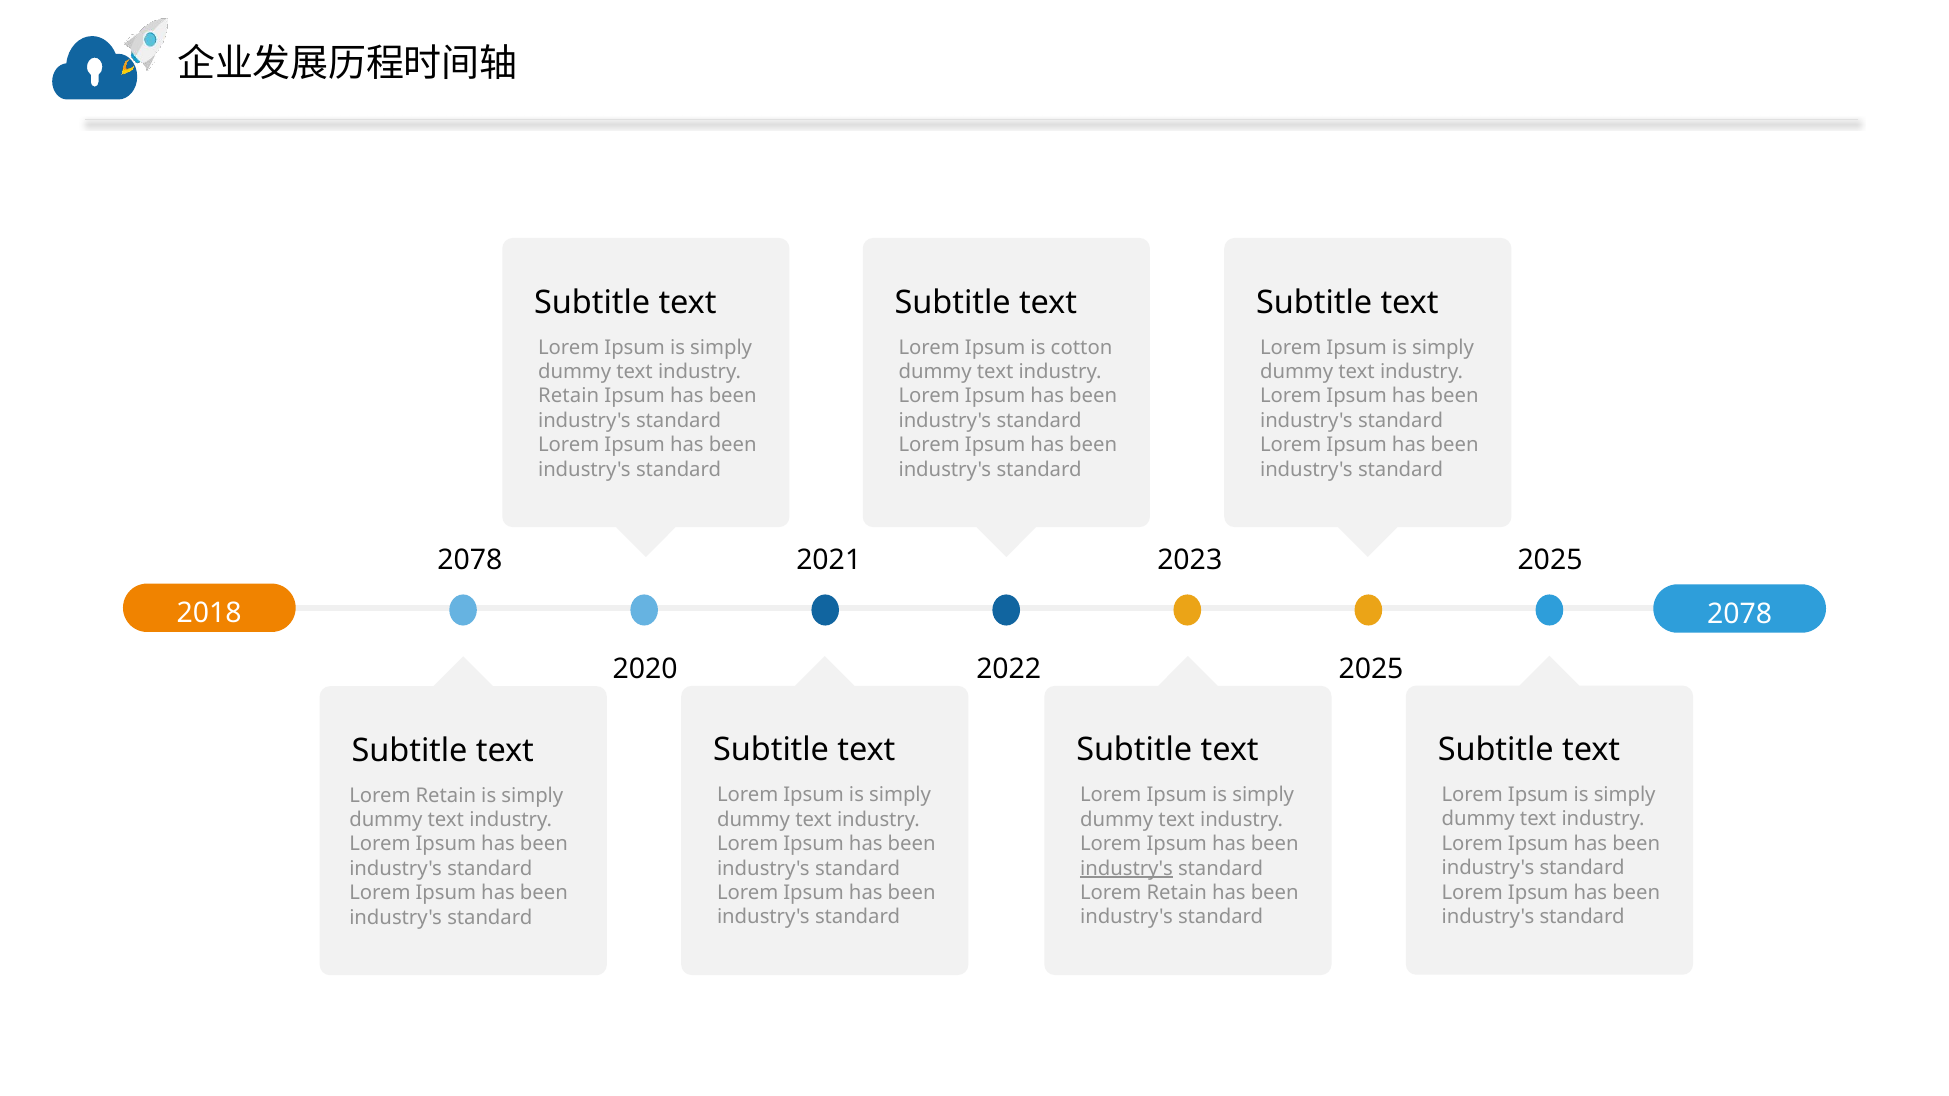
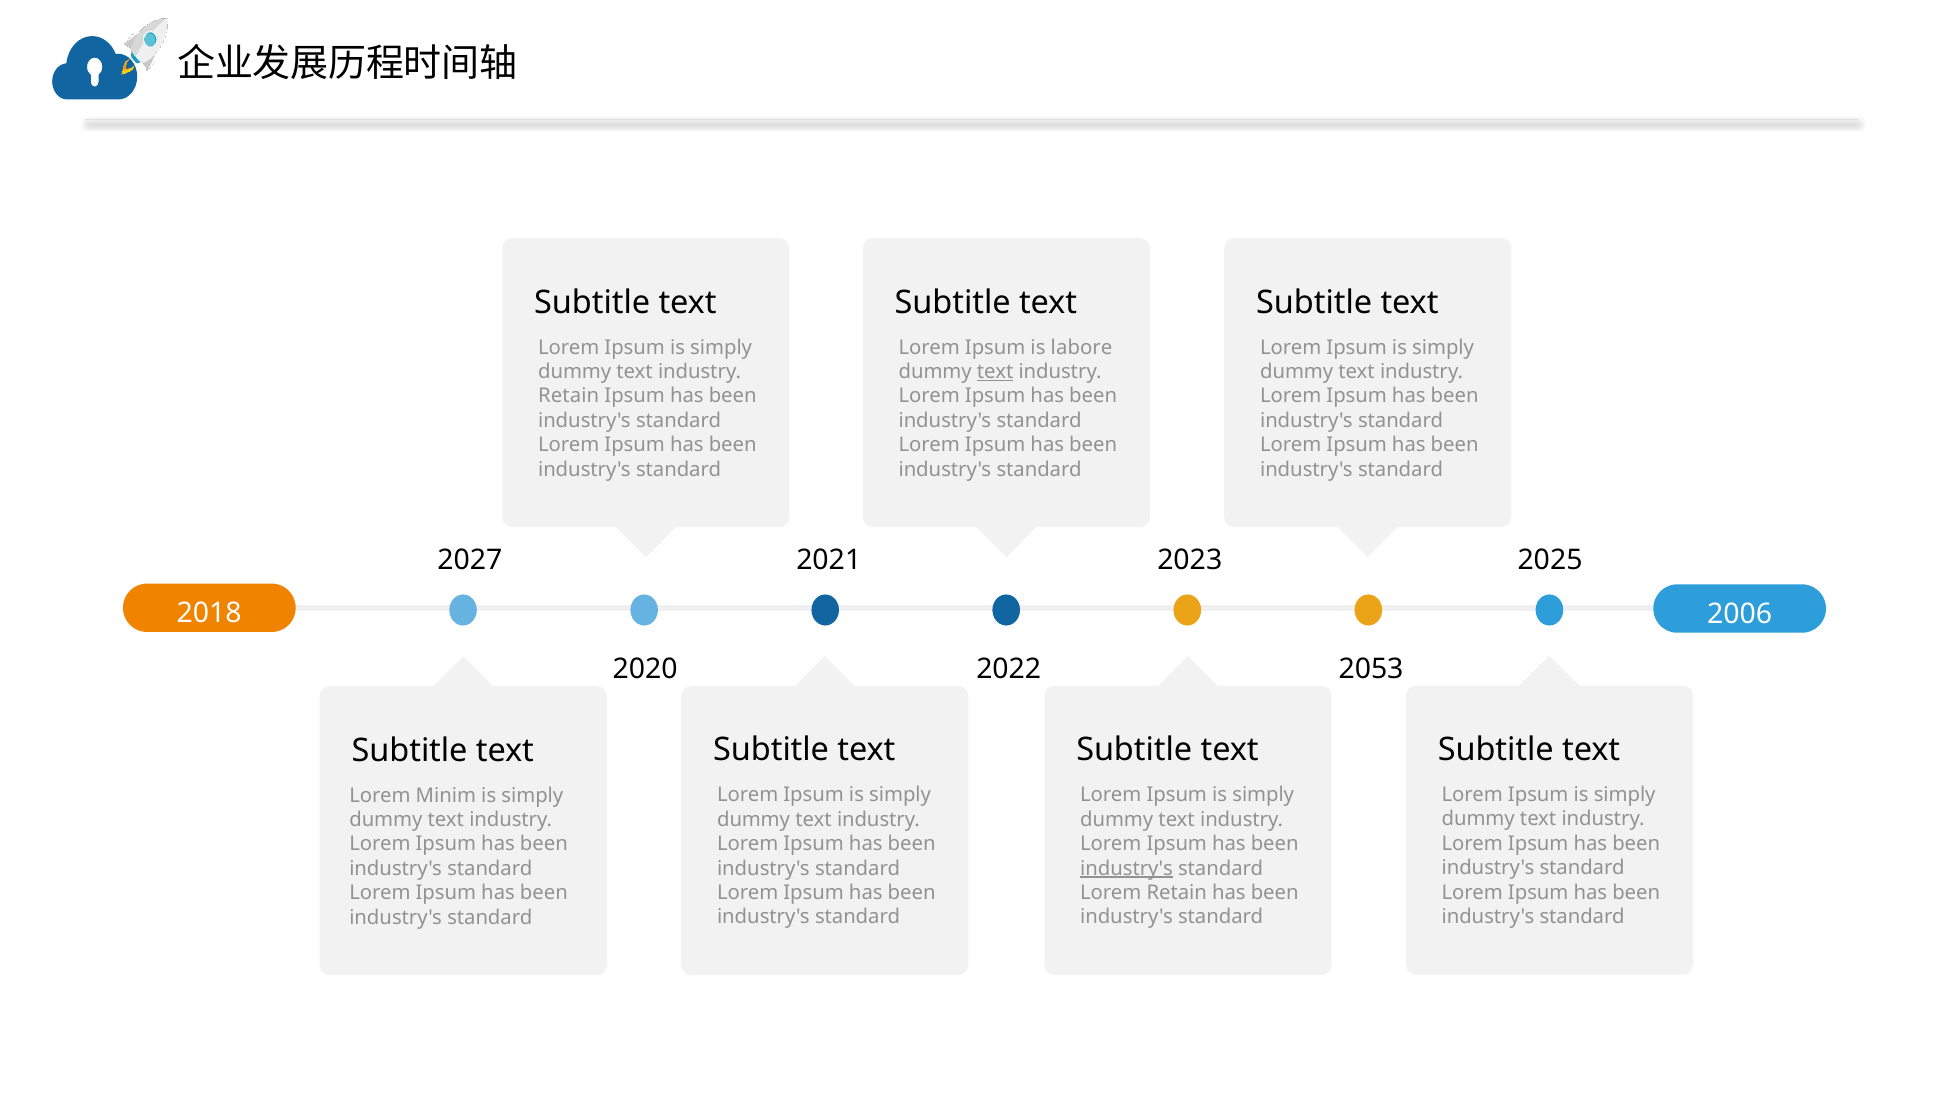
cotton: cotton -> labore
text at (995, 372) underline: none -> present
2078 at (470, 561): 2078 -> 2027
2018 2078: 2078 -> 2006
2025 at (1371, 669): 2025 -> 2053
Retain at (446, 796): Retain -> Minim
